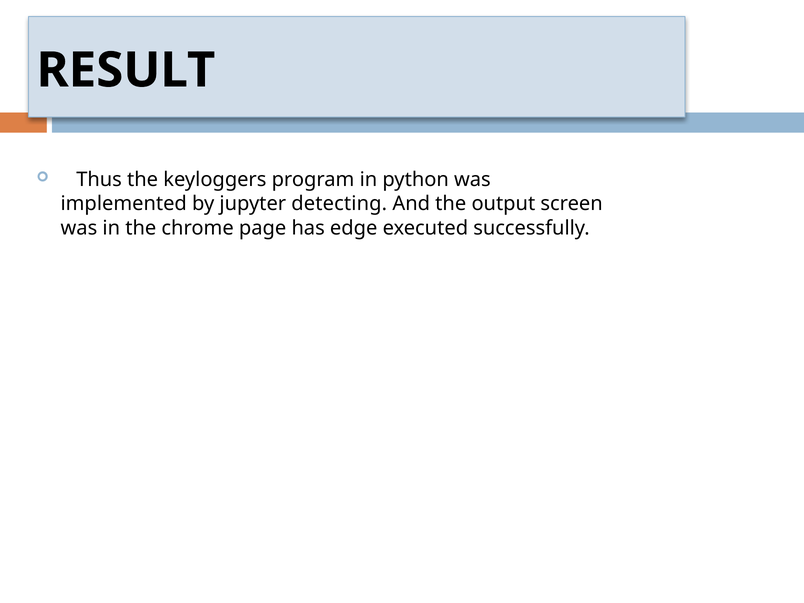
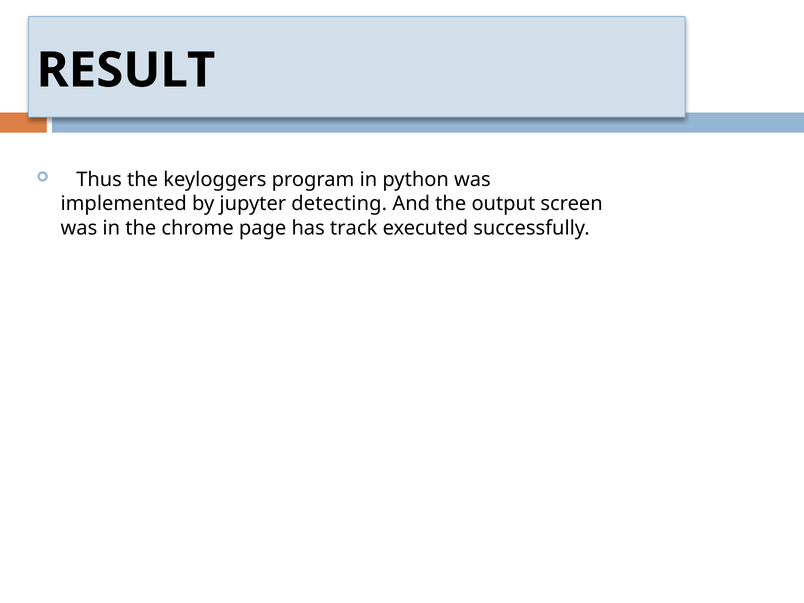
edge: edge -> track
